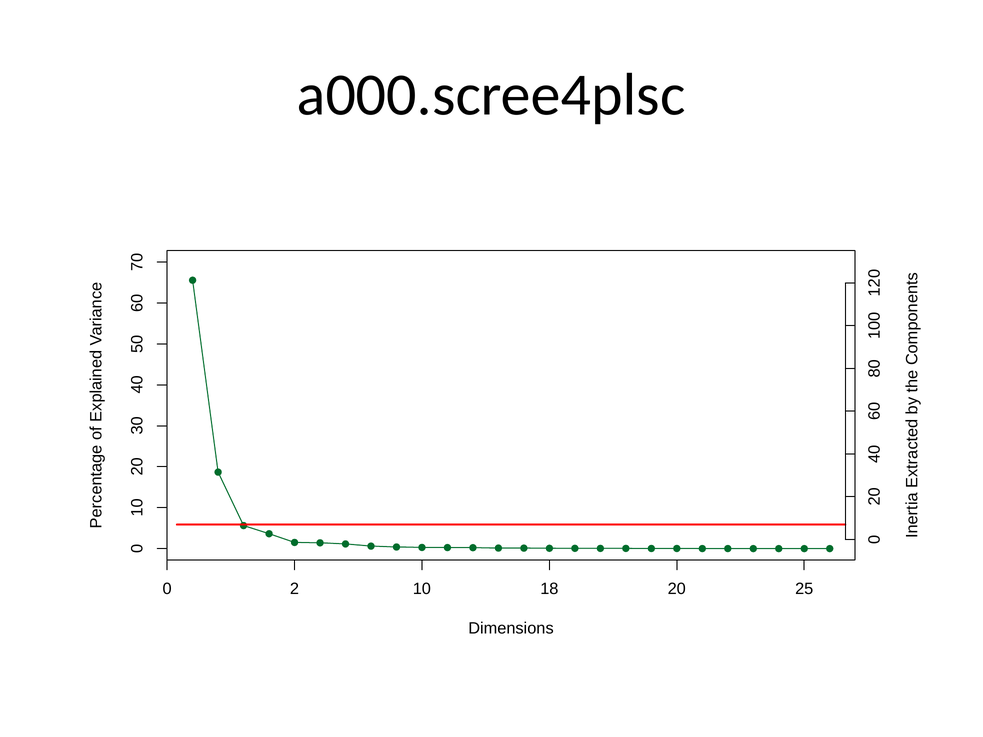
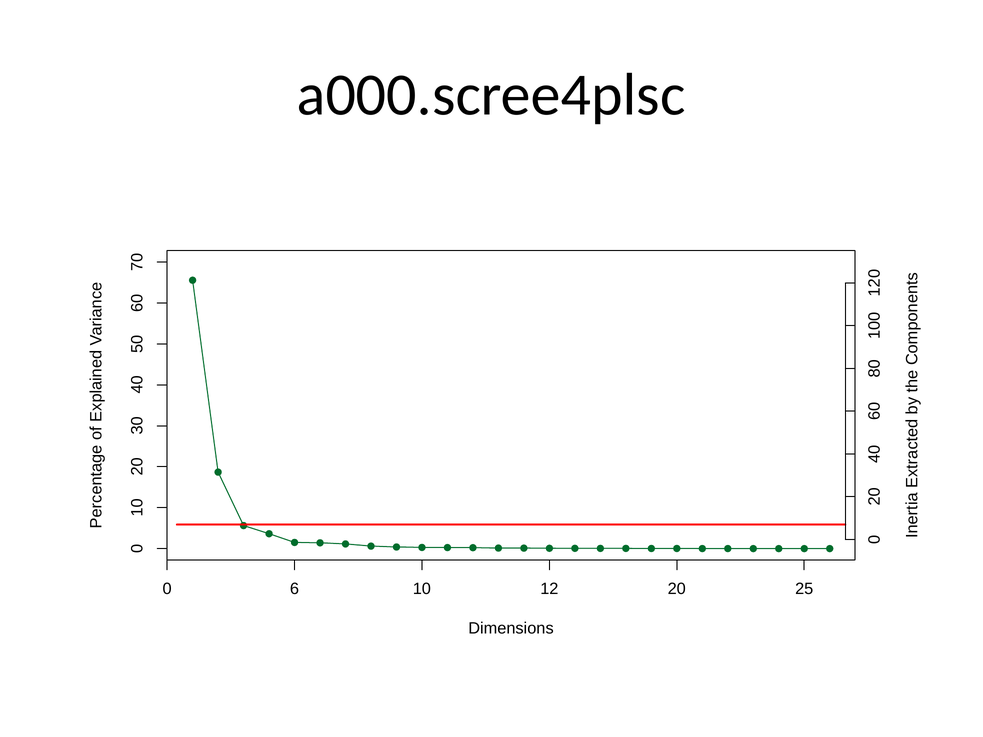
2 at (295, 589): 2 -> 6
18: 18 -> 12
